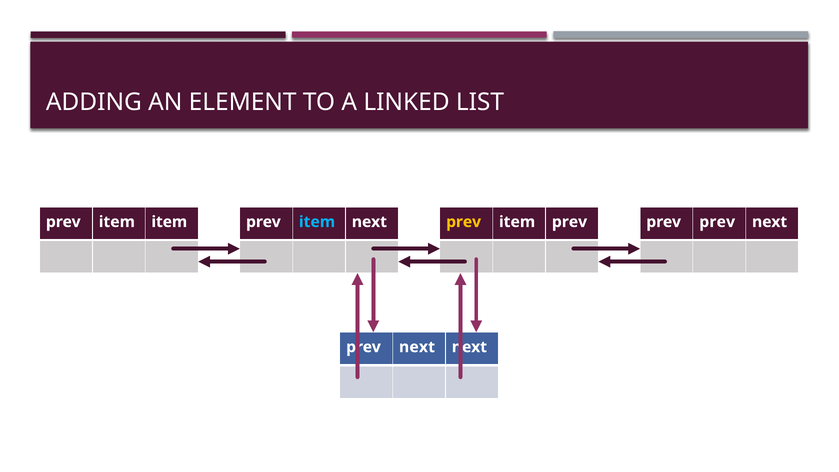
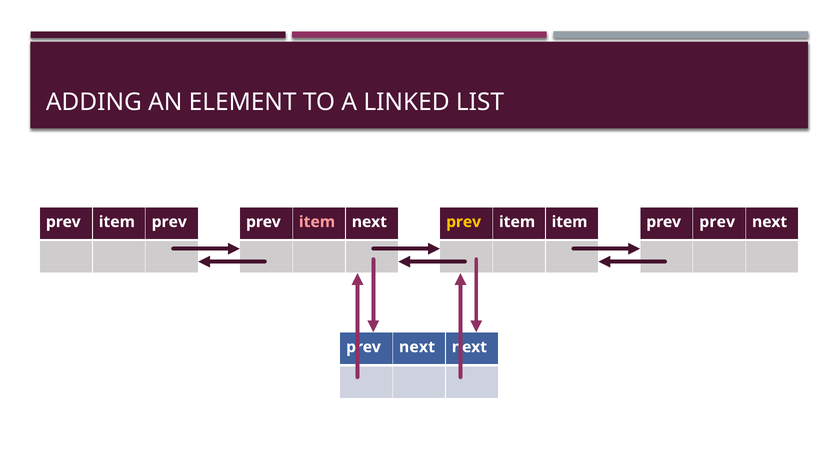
prev item item: item -> prev
item at (317, 222) colour: light blue -> pink
prev at (569, 222): prev -> item
